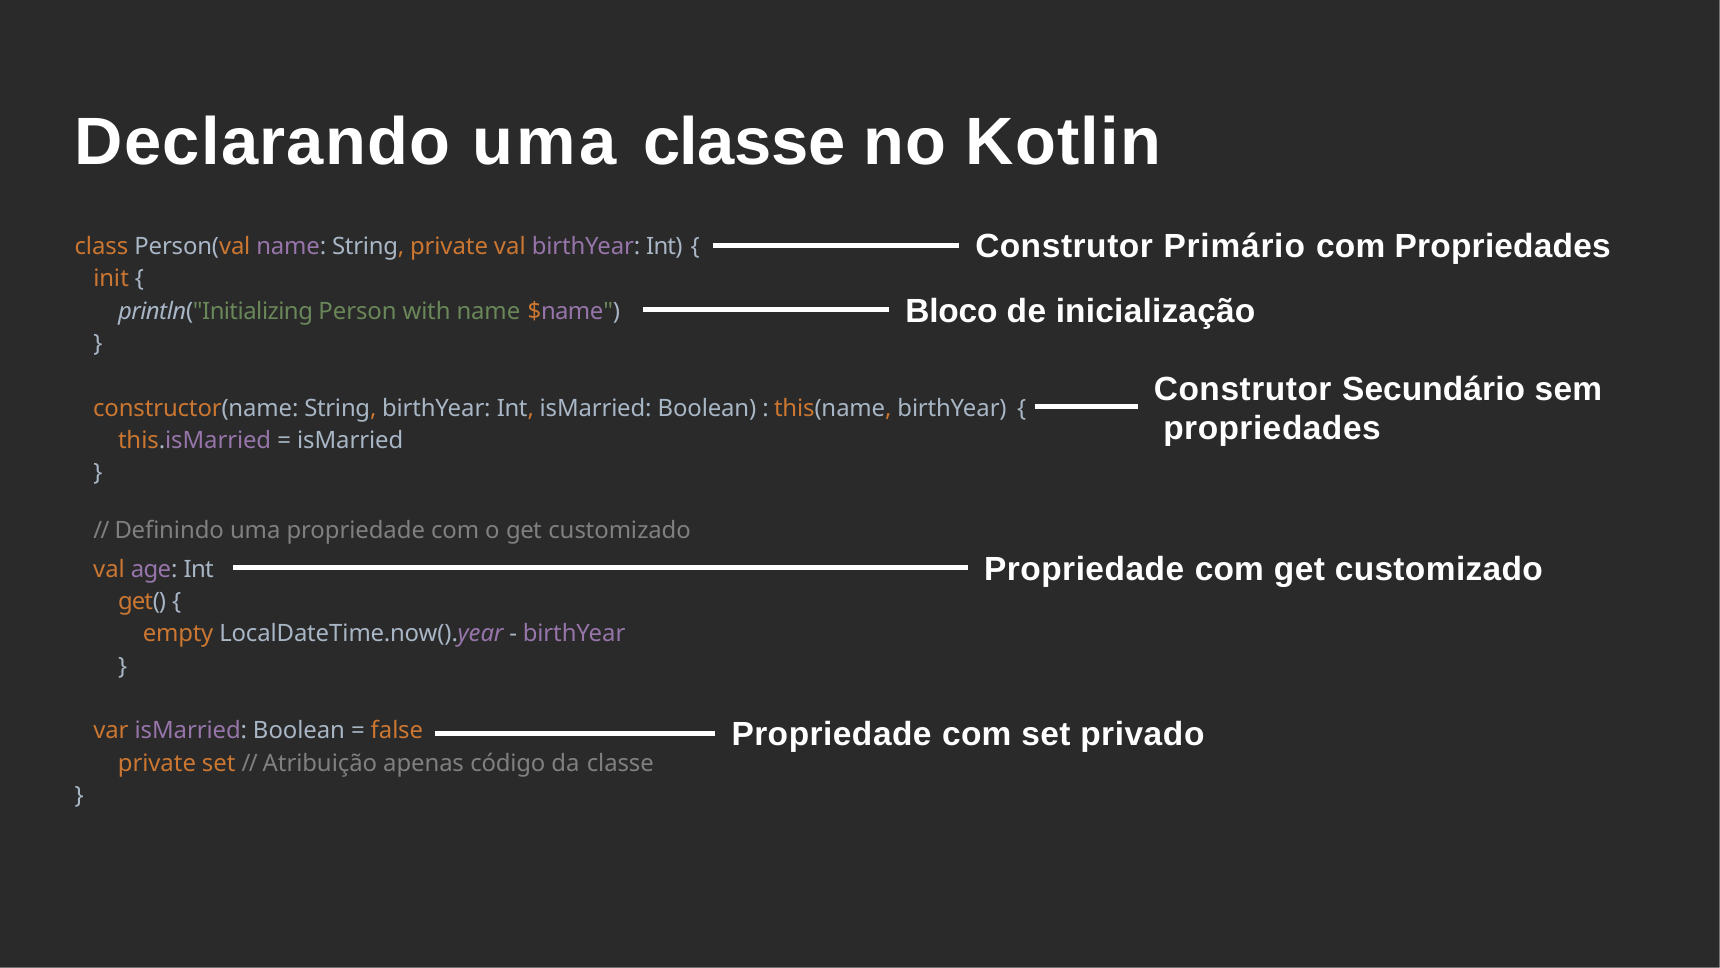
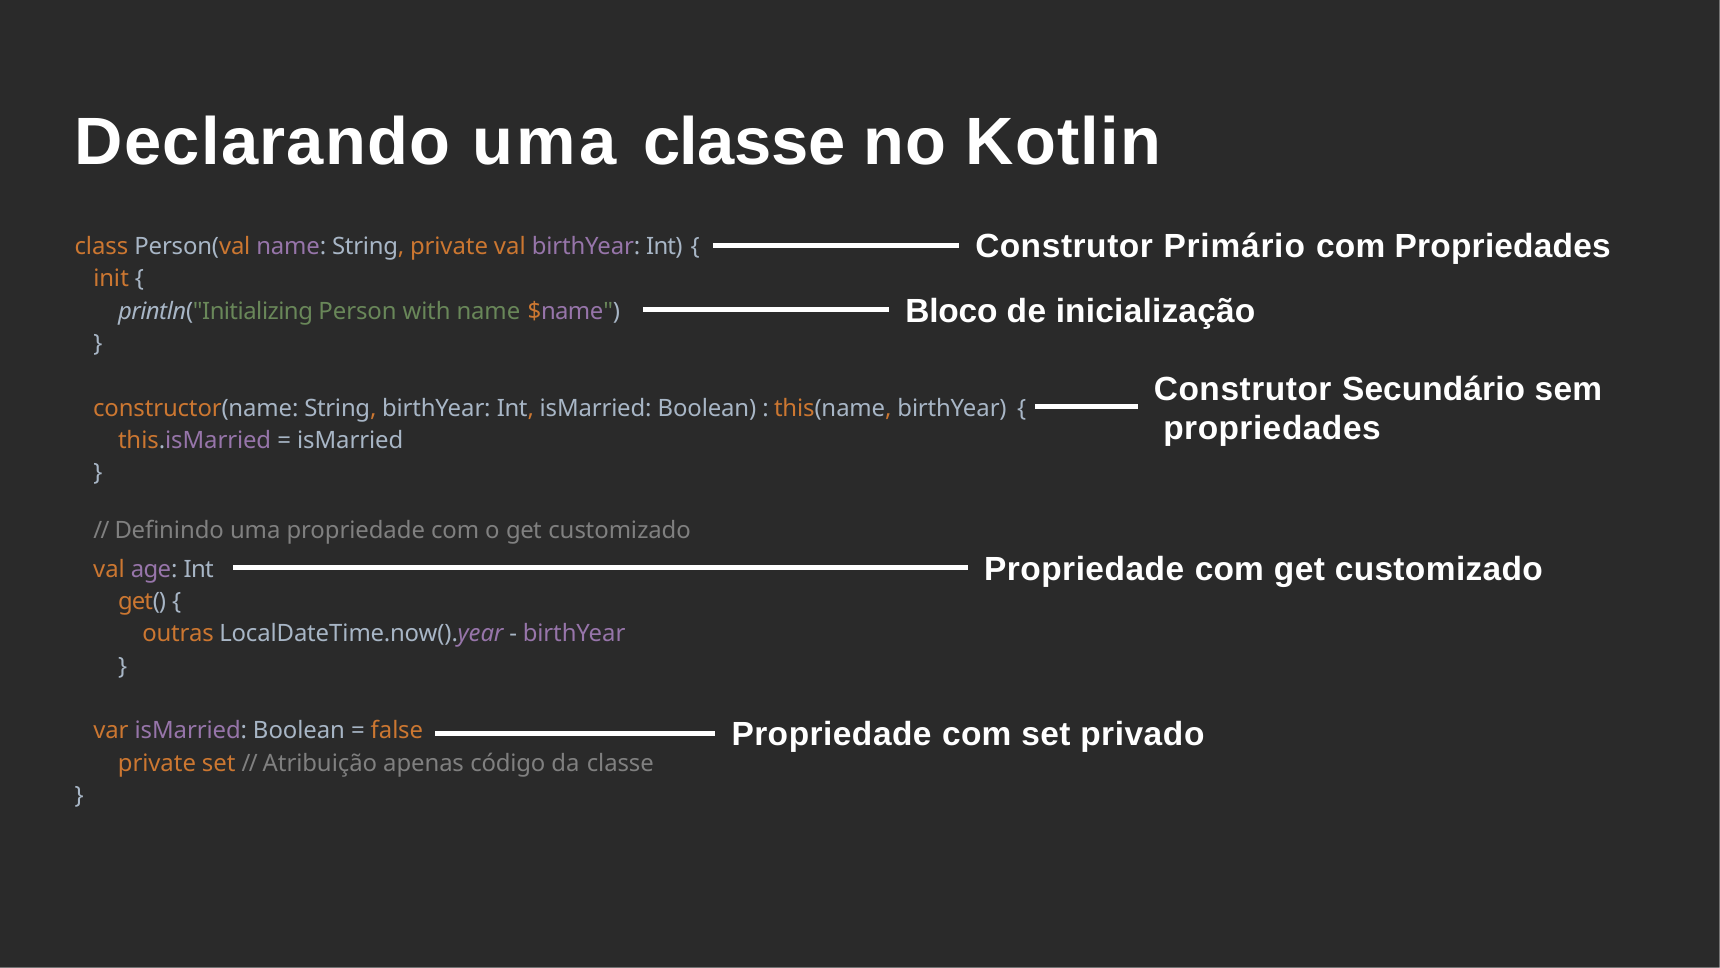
empty: empty -> outras
